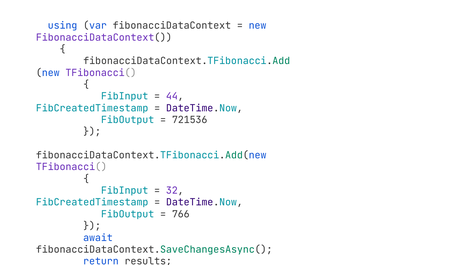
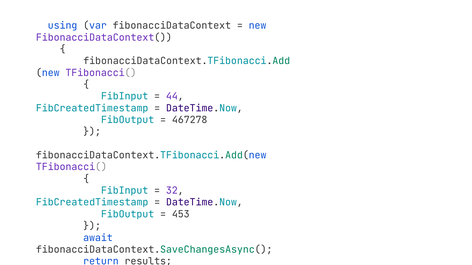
721536: 721536 -> 467278
766: 766 -> 453
